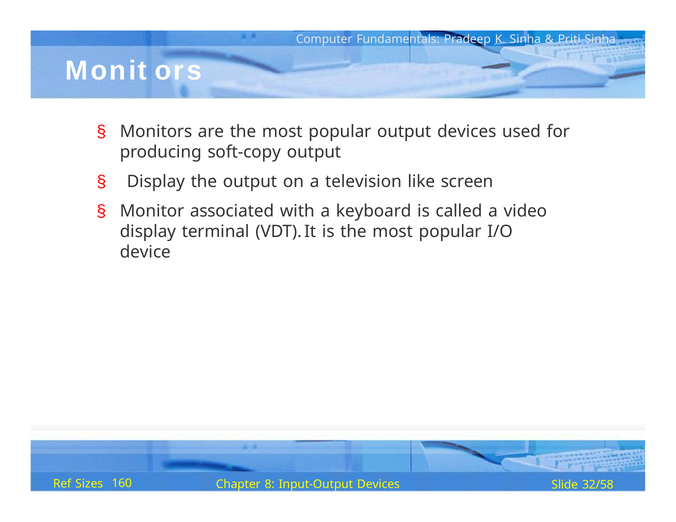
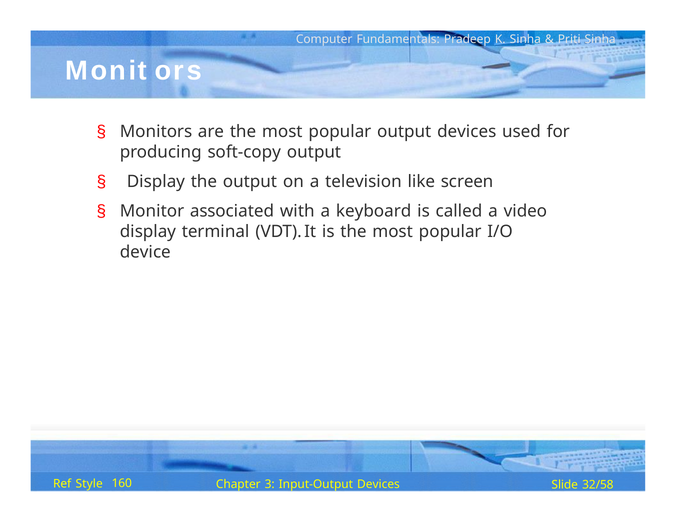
Sizes: Sizes -> Style
8: 8 -> 3
